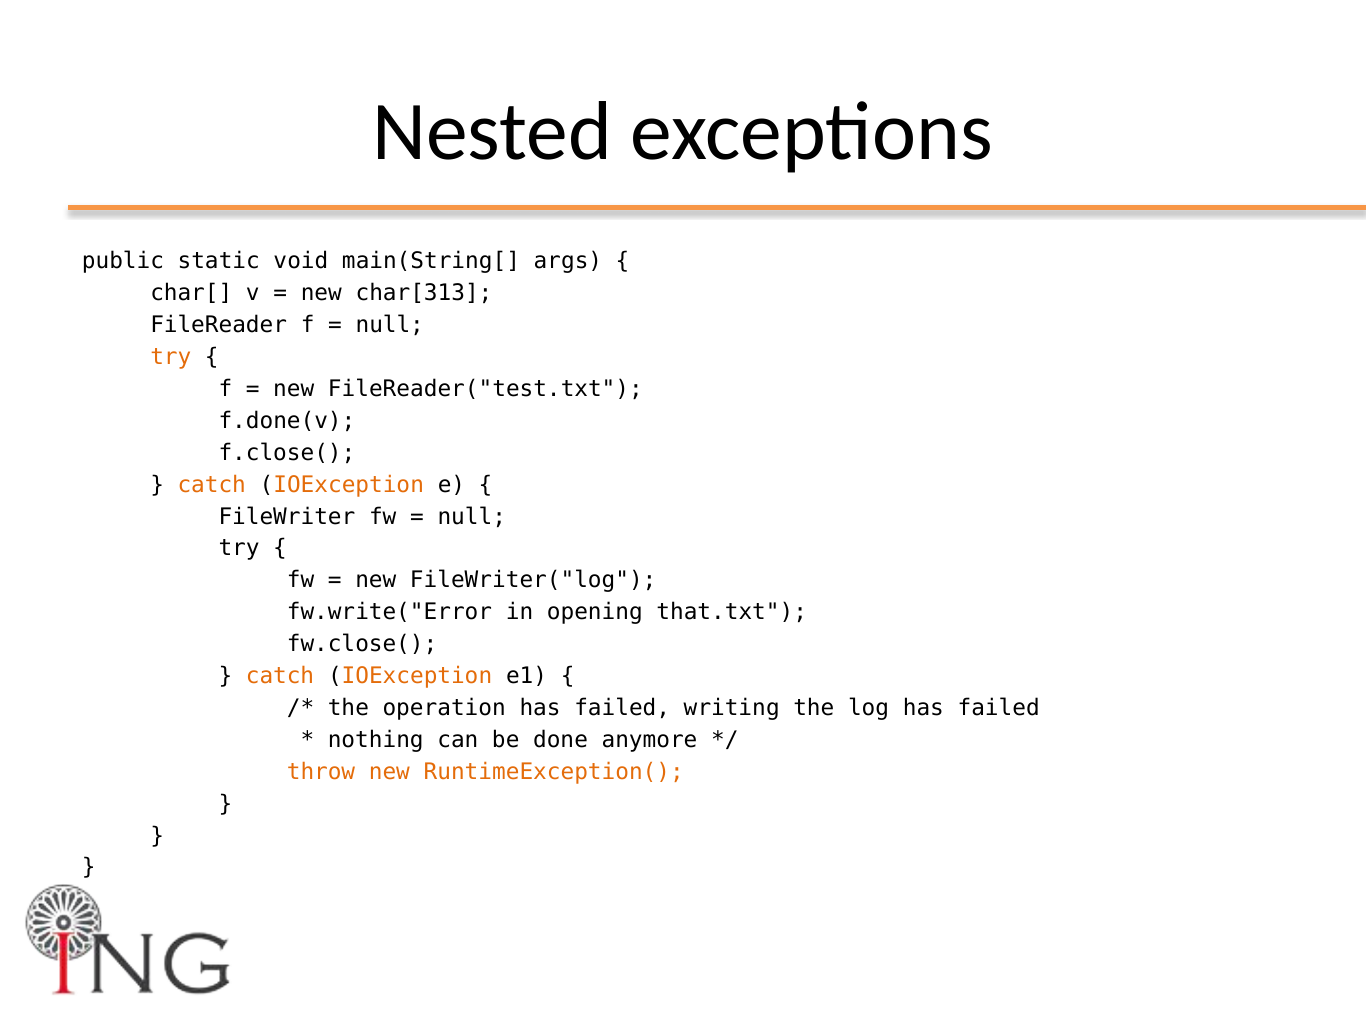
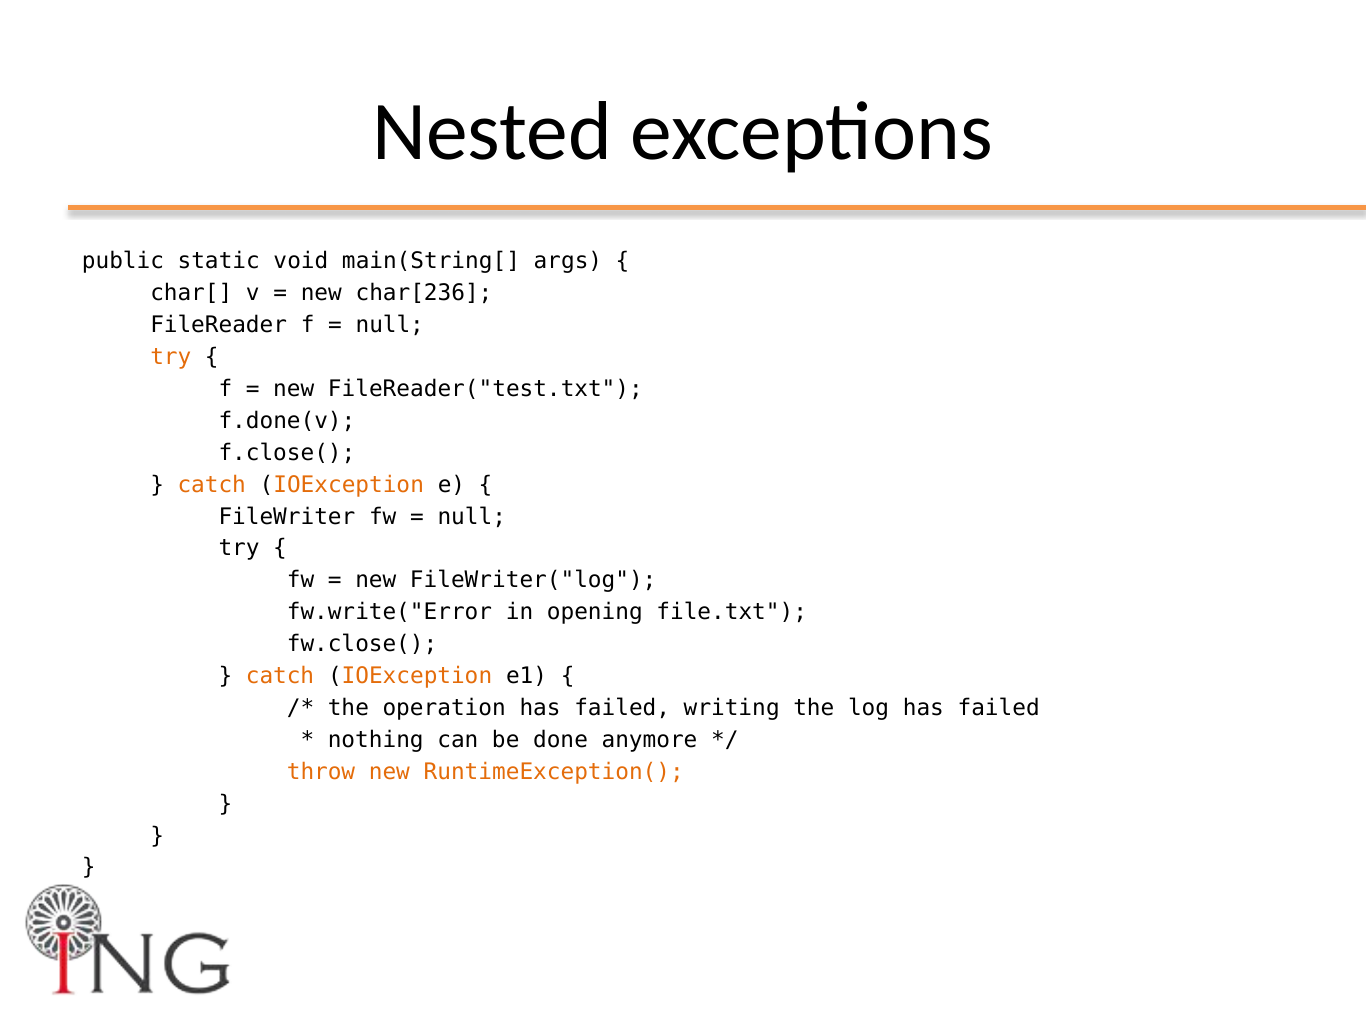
char[313: char[313 -> char[236
that.txt: that.txt -> file.txt
